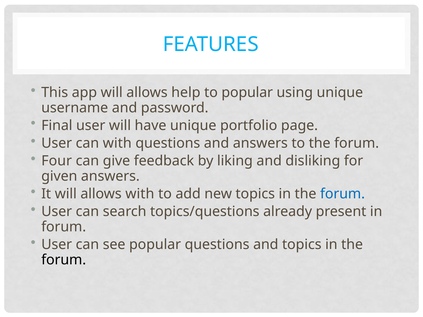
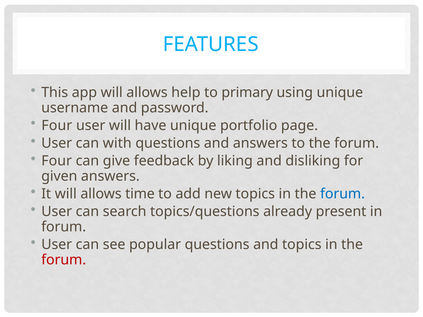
to popular: popular -> primary
Final at (57, 126): Final -> Four
allows with: with -> time
forum at (64, 260) colour: black -> red
